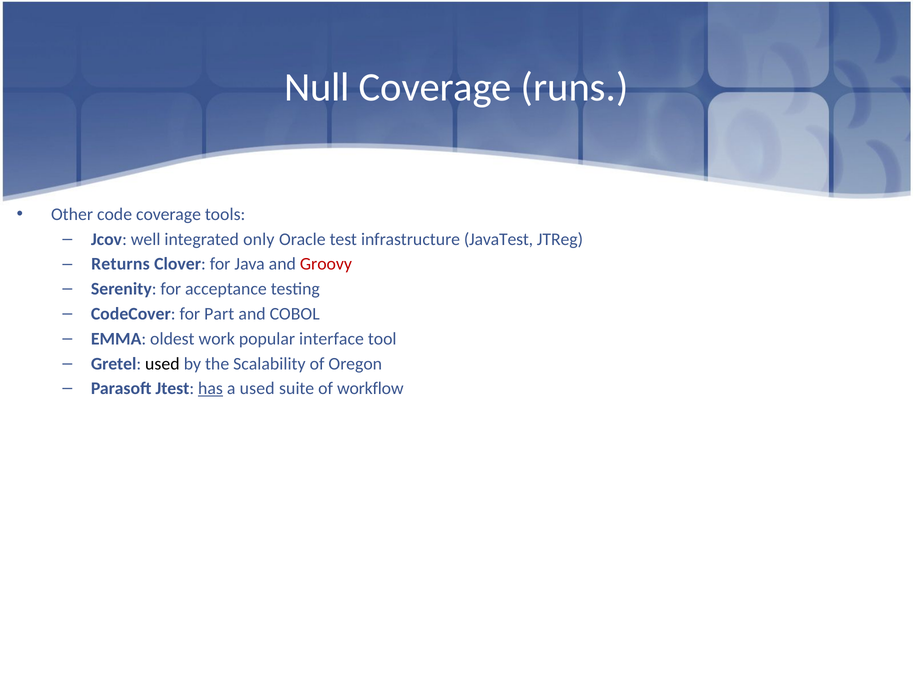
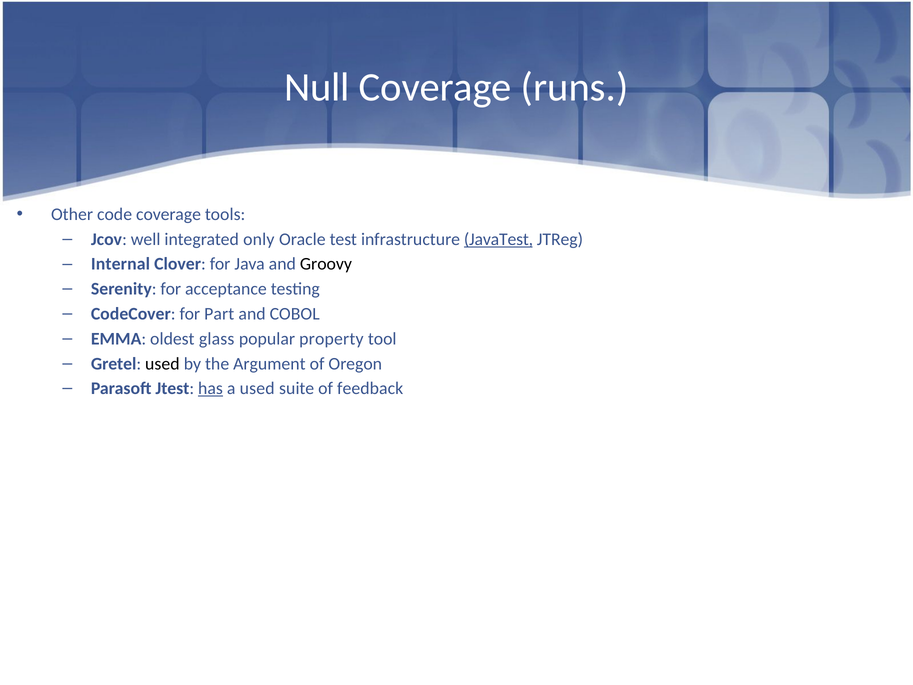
JavaTest underline: none -> present
Returns: Returns -> Internal
Groovy colour: red -> black
work: work -> glass
interface: interface -> property
Scalability: Scalability -> Argument
workflow: workflow -> feedback
